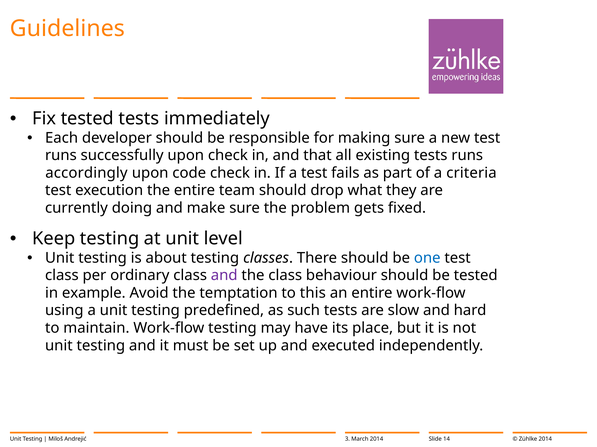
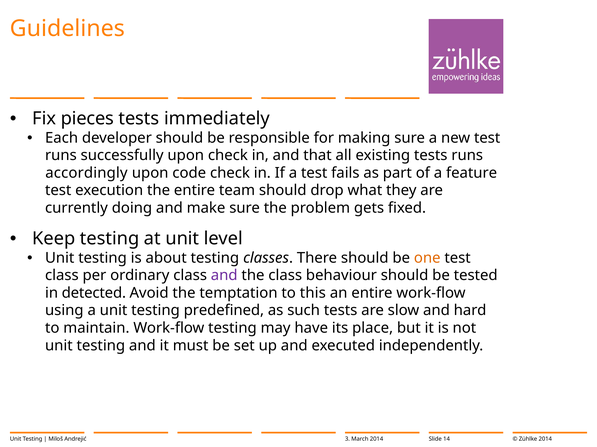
Fix tested: tested -> pieces
criteria: criteria -> feature
one colour: blue -> orange
example: example -> detected
